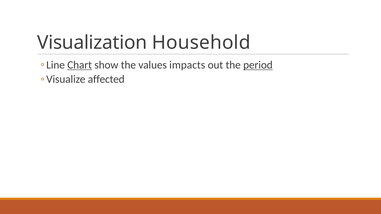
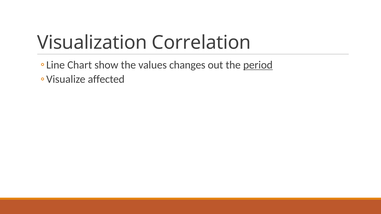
Household: Household -> Correlation
Chart underline: present -> none
impacts: impacts -> changes
